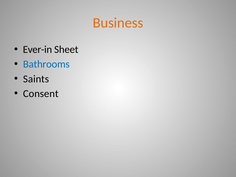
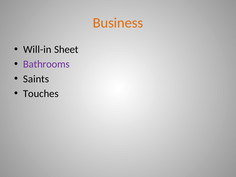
Ever-in: Ever-in -> Will-in
Bathrooms colour: blue -> purple
Consent: Consent -> Touches
